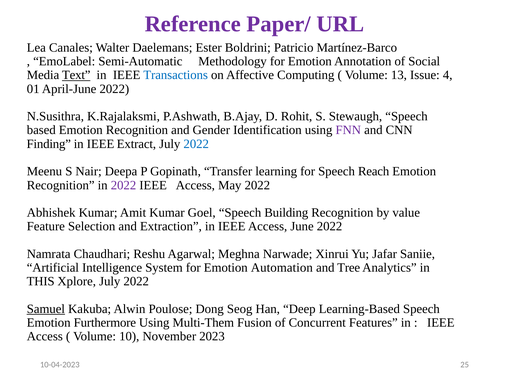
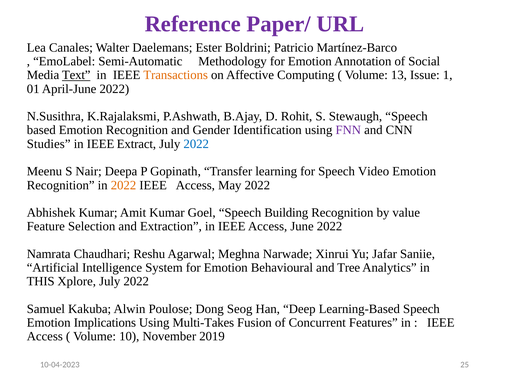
Transactions colour: blue -> orange
4: 4 -> 1
Finding: Finding -> Studies
Reach: Reach -> Video
2022 at (123, 185) colour: purple -> orange
Automation: Automation -> Behavioural
Samuel underline: present -> none
Furthermore: Furthermore -> Implications
Multi-Them: Multi-Them -> Multi-Takes
2023: 2023 -> 2019
